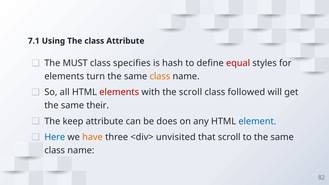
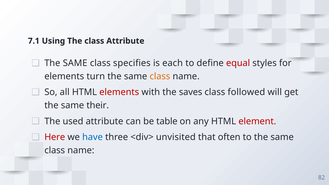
MUST at (75, 63): MUST -> SAME
hash: hash -> each
the scroll: scroll -> saves
keep: keep -> used
does: does -> table
element colour: blue -> red
Here colour: blue -> red
have colour: orange -> blue
that scroll: scroll -> often
